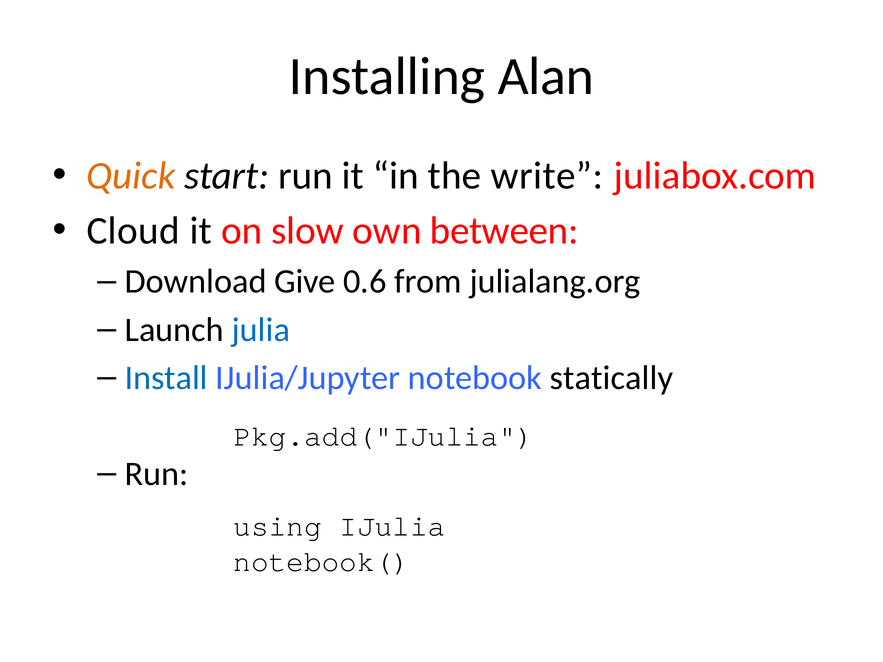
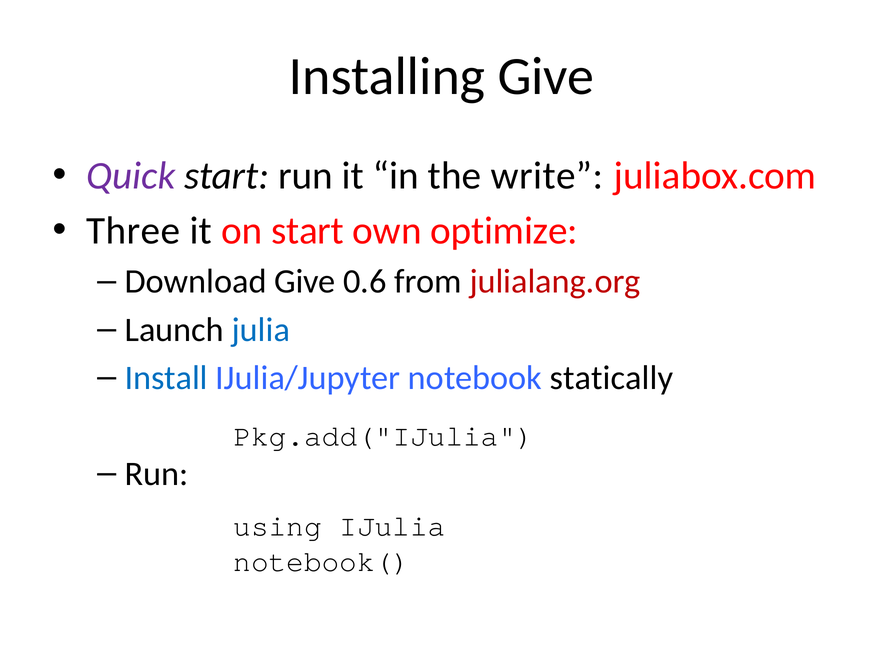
Installing Alan: Alan -> Give
Quick colour: orange -> purple
Cloud: Cloud -> Three
on slow: slow -> start
between: between -> optimize
julialang.org colour: black -> red
